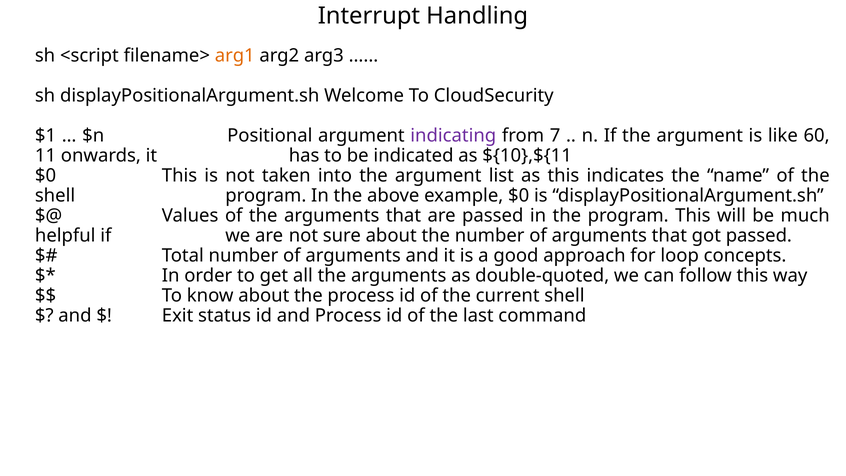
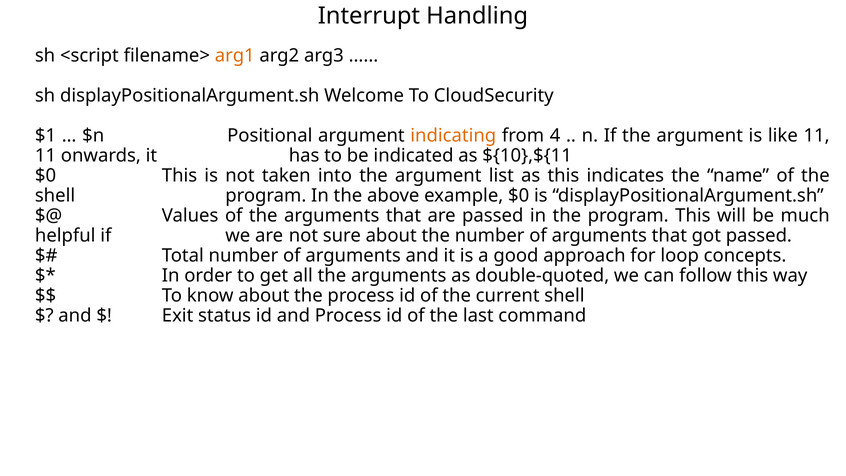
indicating colour: purple -> orange
7: 7 -> 4
like 60: 60 -> 11
